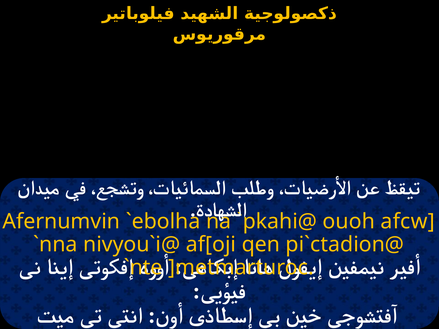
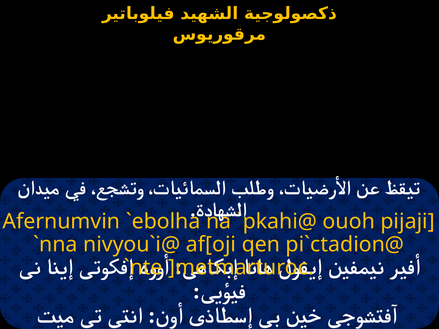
afcw: afcw -> pijaji
